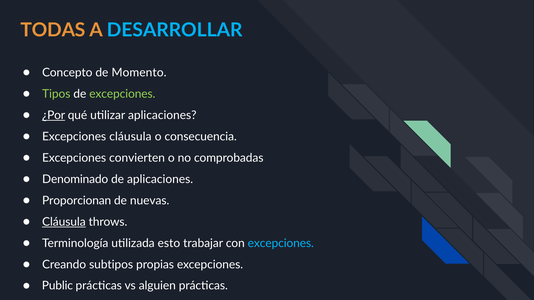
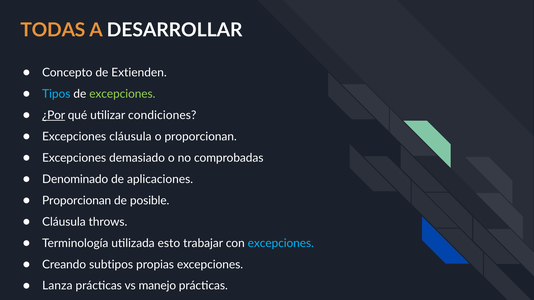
DESARROLLAR colour: light blue -> white
Momento: Momento -> Extienden
Tipos colour: light green -> light blue
utilizar aplicaciones: aplicaciones -> condiciones
o consecuencia: consecuencia -> proporcionan
convierten: convierten -> demasiado
nuevas: nuevas -> posible
Cláusula at (64, 222) underline: present -> none
Public: Public -> Lanza
alguien: alguien -> manejo
